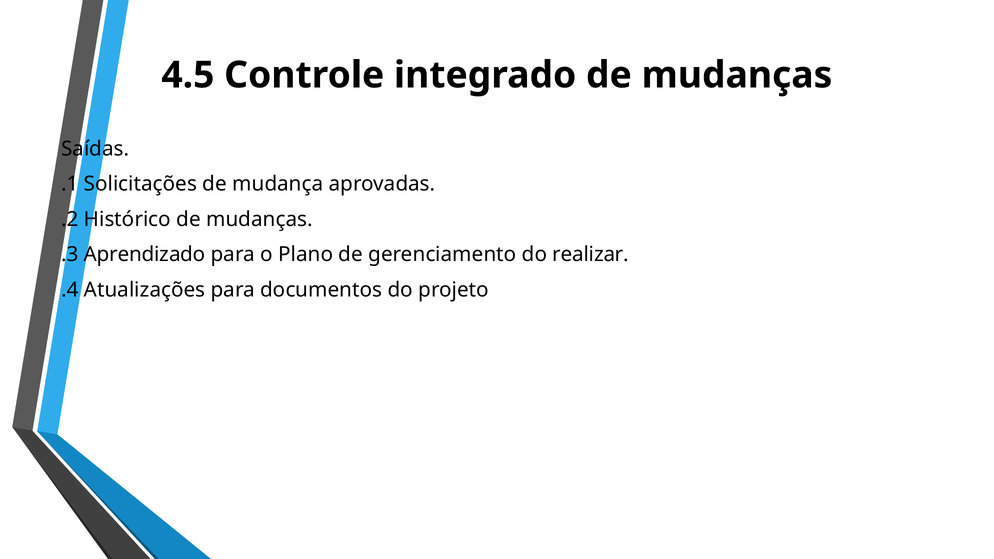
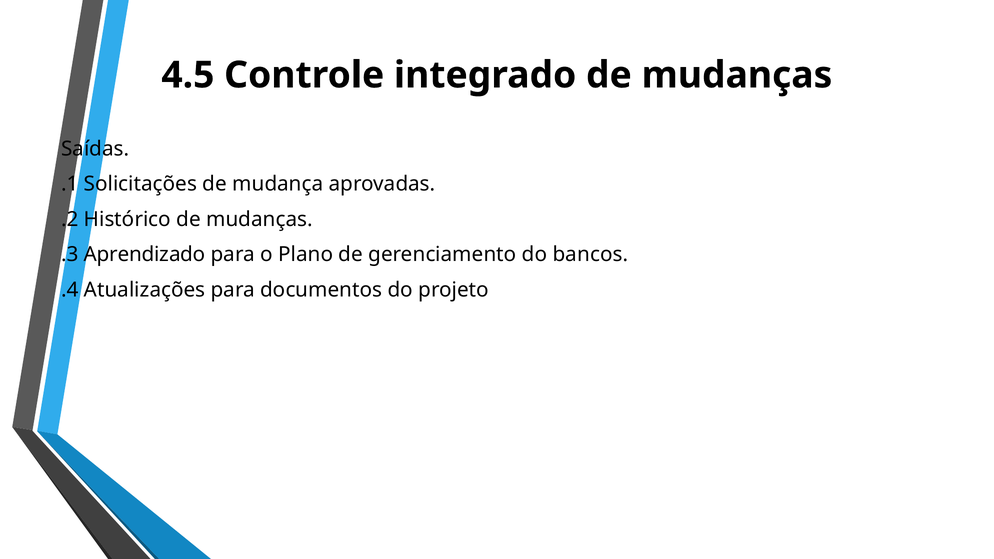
realizar: realizar -> bancos
